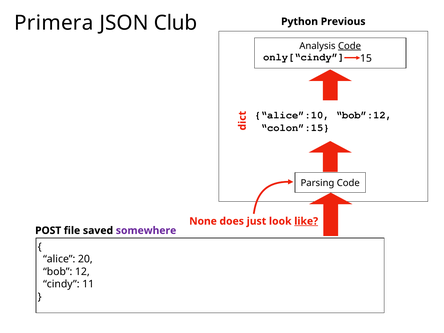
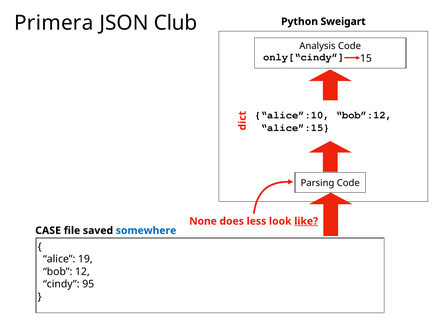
Previous: Previous -> Sweigart
Code at (350, 46) underline: present -> none
colon”:15: colon”:15 -> alice”:15
just: just -> less
POST: POST -> CASE
somewhere colour: purple -> blue
20: 20 -> 19
11: 11 -> 95
